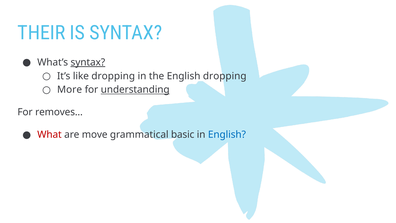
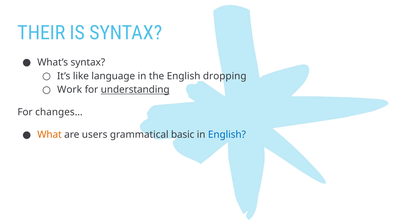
syntax at (88, 62) underline: present -> none
like dropping: dropping -> language
More: More -> Work
removes…: removes… -> changes…
What colour: red -> orange
move: move -> users
